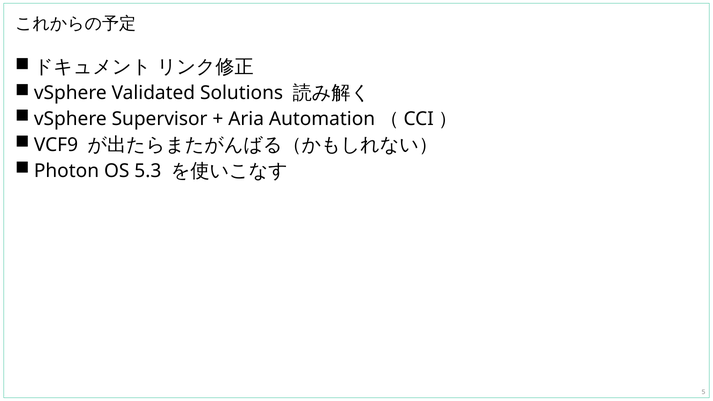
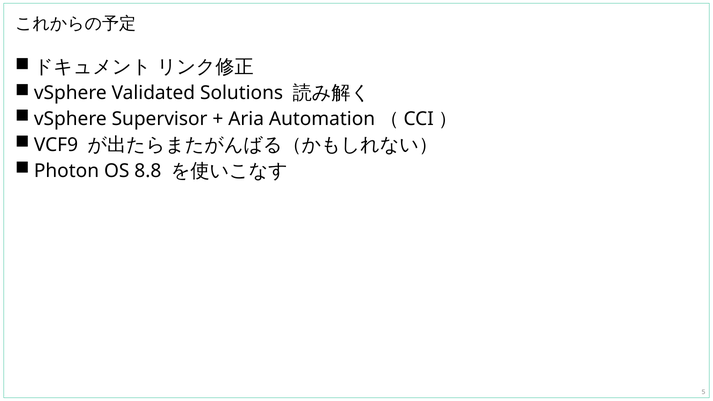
5.3: 5.3 -> 8.8
